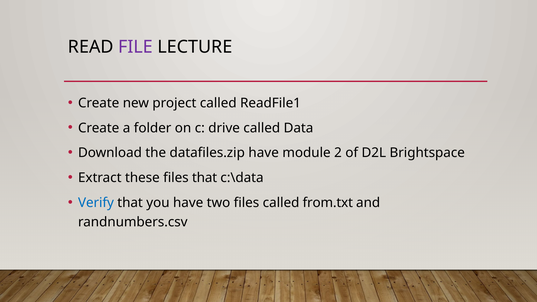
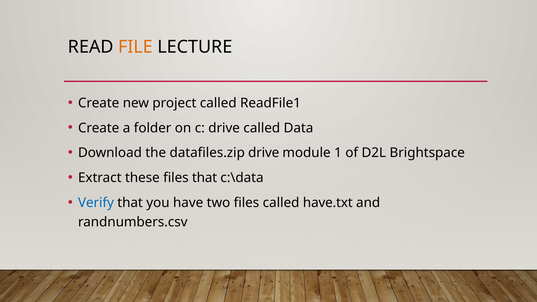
FILE colour: purple -> orange
datafiles.zip have: have -> drive
2: 2 -> 1
from.txt: from.txt -> have.txt
